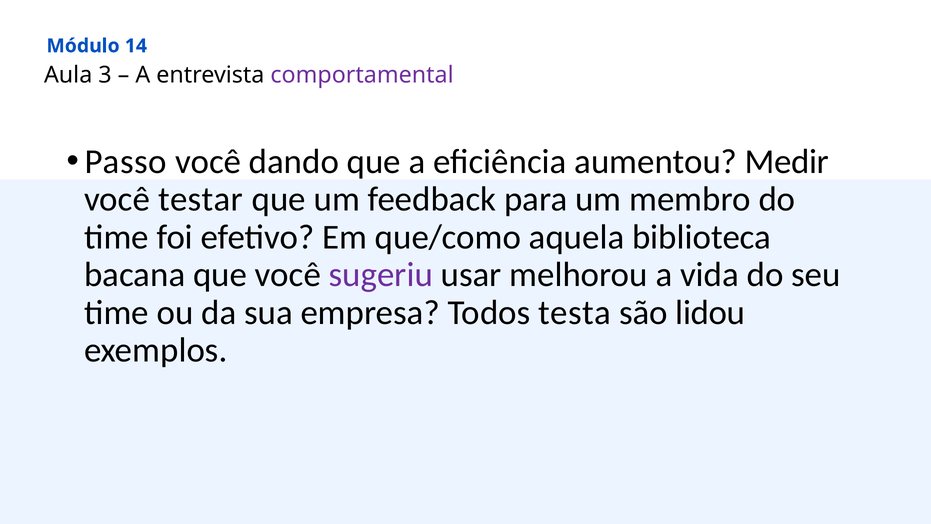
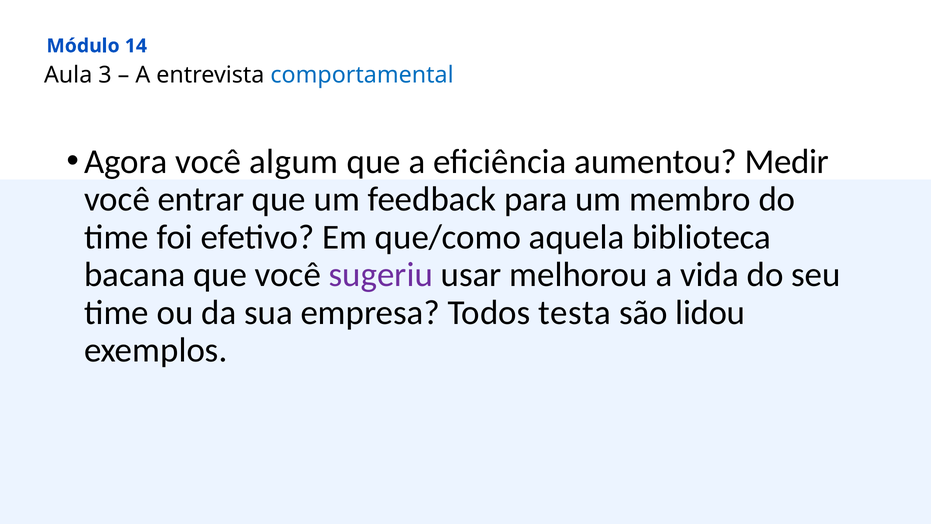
comportamental colour: purple -> blue
Passo: Passo -> Agora
dando: dando -> algum
testar: testar -> entrar
